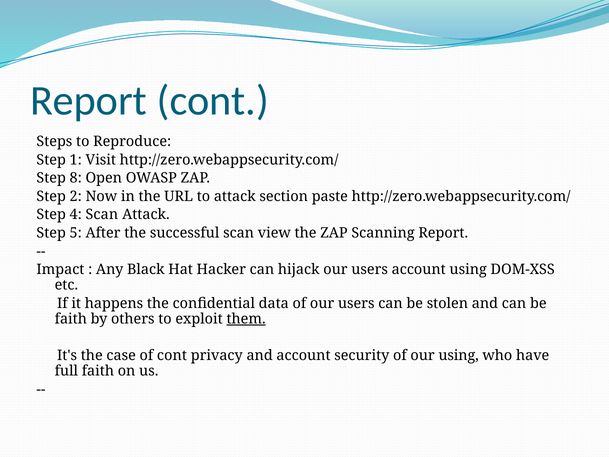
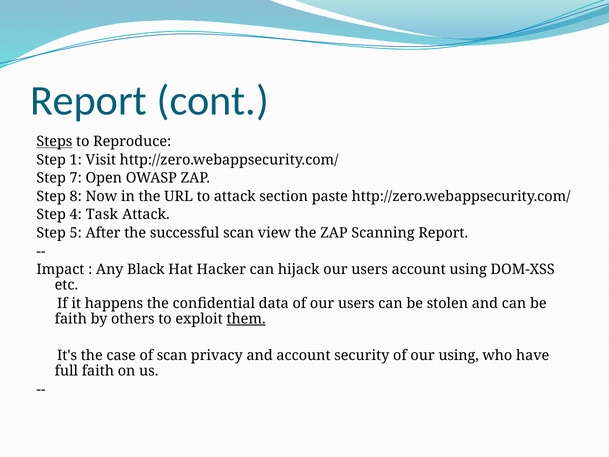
Steps underline: none -> present
8: 8 -> 7
2: 2 -> 8
4 Scan: Scan -> Task
of cont: cont -> scan
